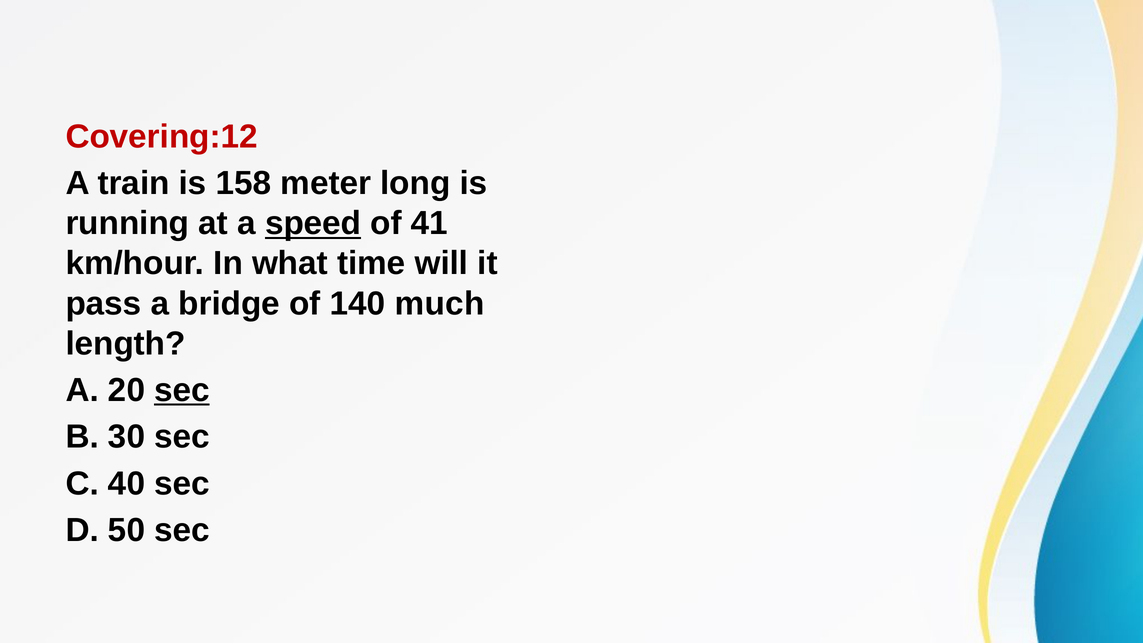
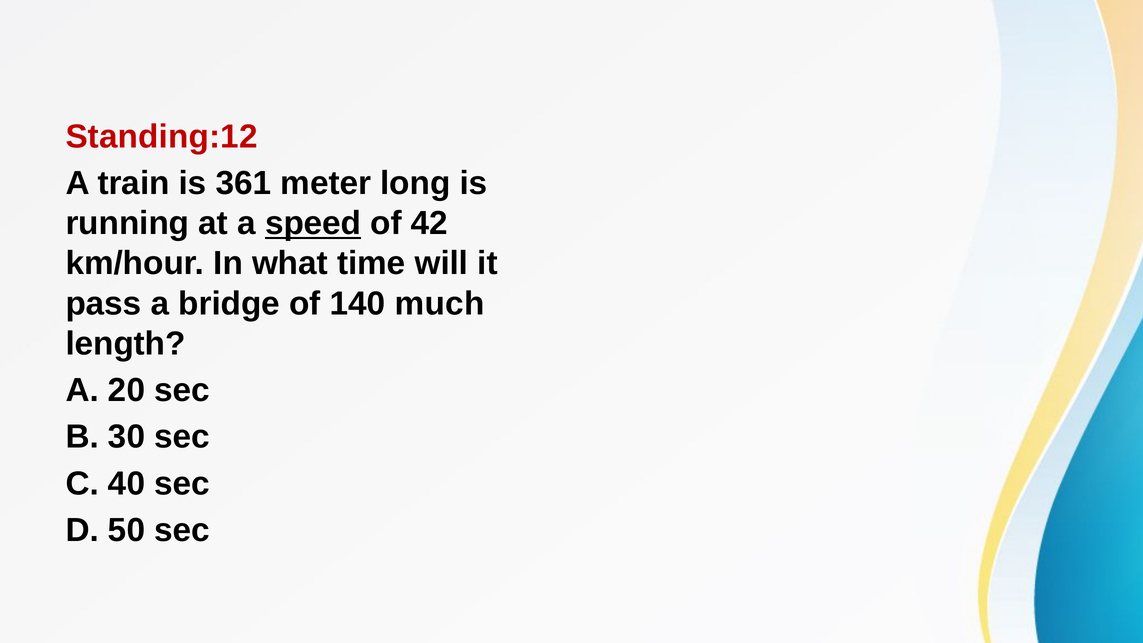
Covering:12: Covering:12 -> Standing:12
158: 158 -> 361
41: 41 -> 42
sec at (182, 390) underline: present -> none
